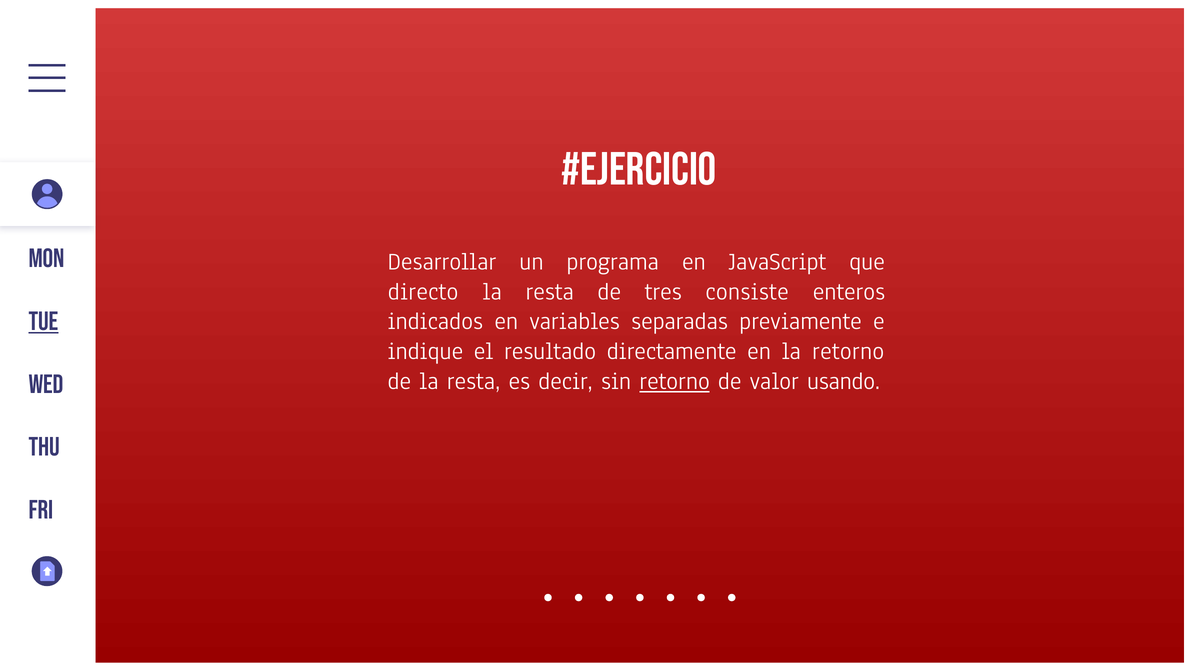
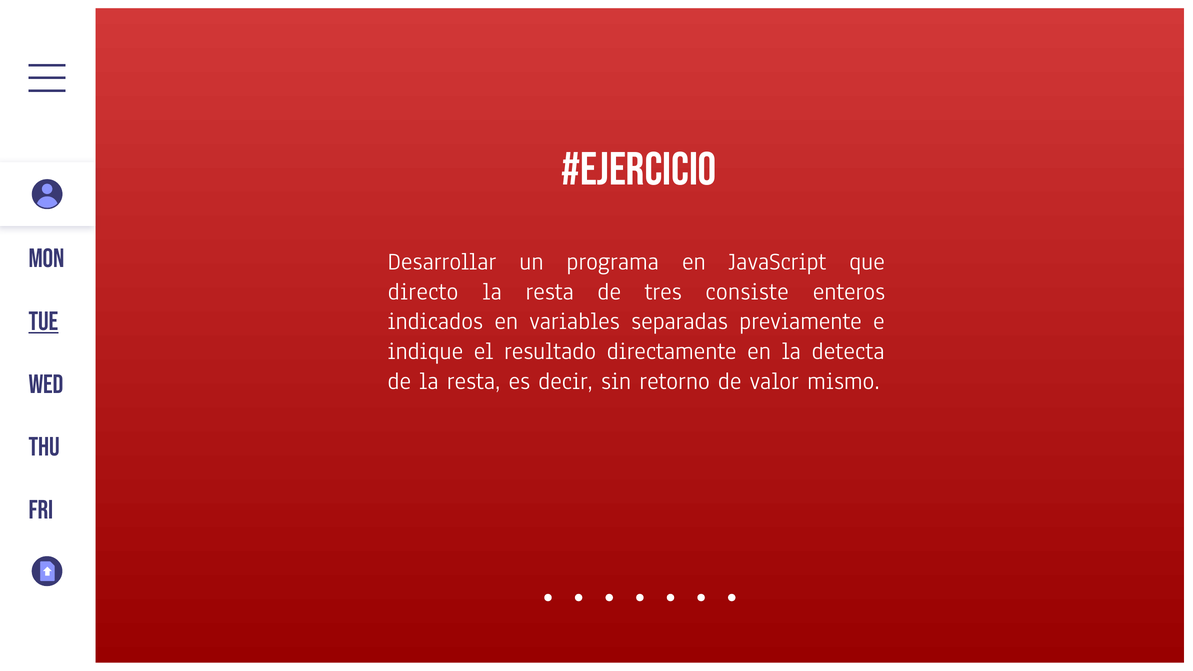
la retorno: retorno -> detecta
retorno at (675, 381) underline: present -> none
usando: usando -> mismo
